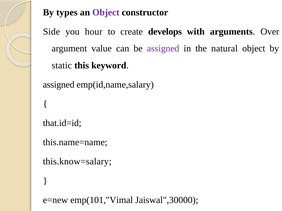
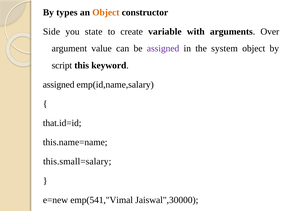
Object at (106, 12) colour: purple -> orange
hour: hour -> state
develops: develops -> variable
natural: natural -> system
static: static -> script
this.know=salary: this.know=salary -> this.small=salary
emp(101,"Vimal: emp(101,"Vimal -> emp(541,"Vimal
